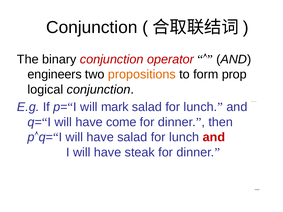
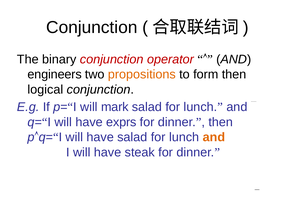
form prop: prop -> then
come: come -> exprs
and at (214, 137) colour: red -> orange
